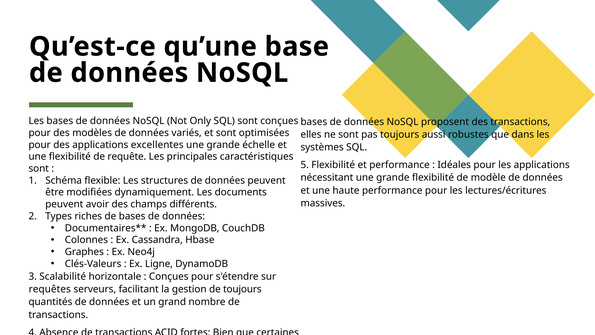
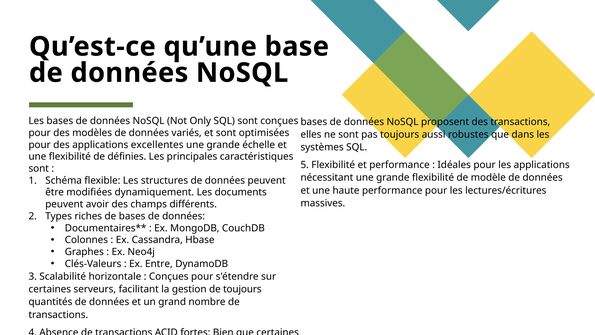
requête: requête -> définies
Ligne: Ligne -> Entre
requêtes at (50, 289): requêtes -> certaines
